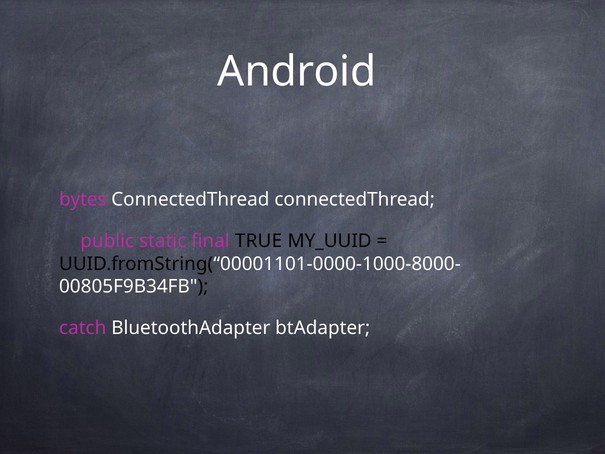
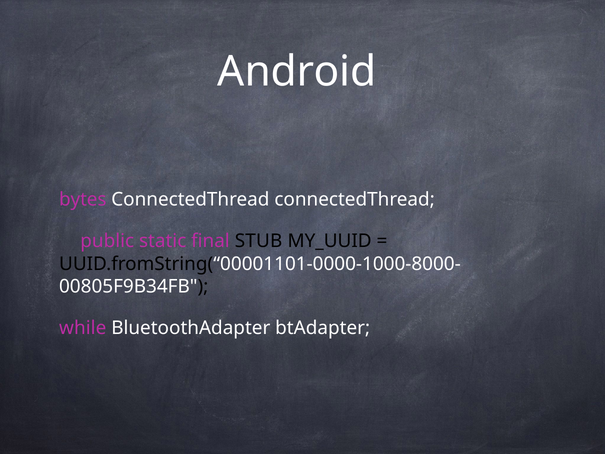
TRUE: TRUE -> STUB
catch: catch -> while
